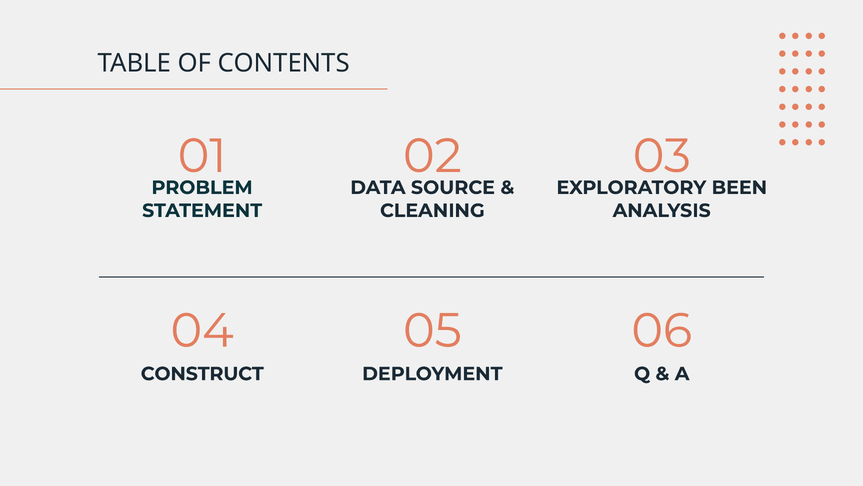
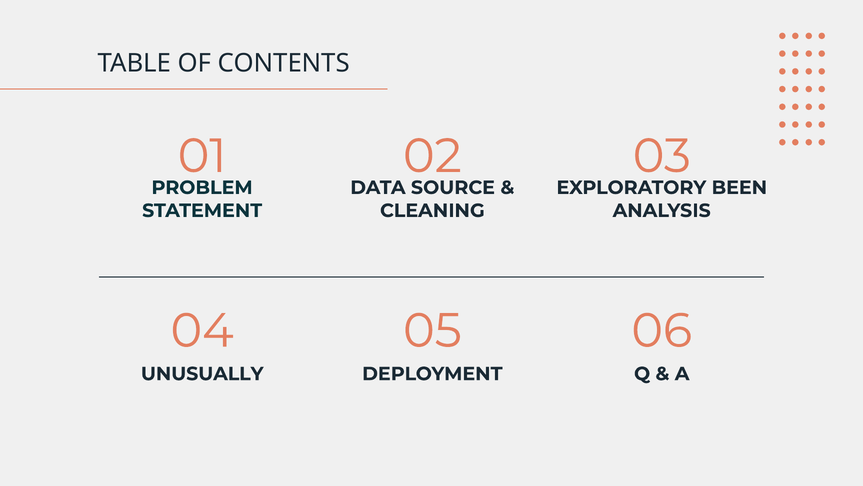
CONSTRUCT: CONSTRUCT -> UNUSUALLY
